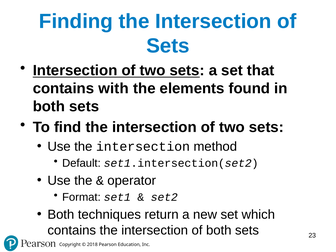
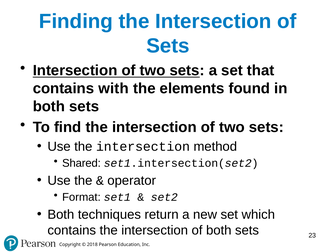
Default: Default -> Shared
